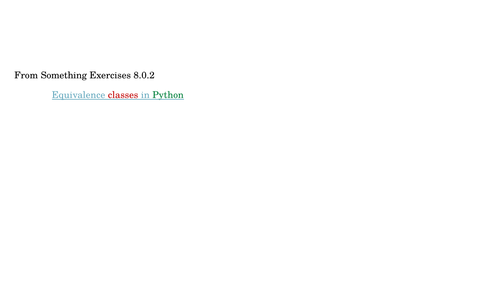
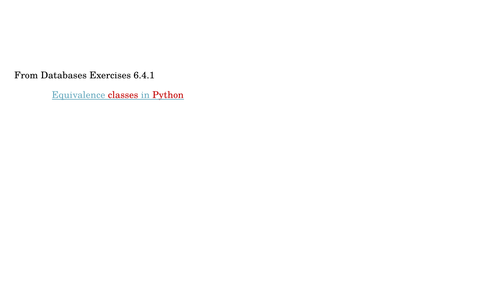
Something: Something -> Databases
8.0.2: 8.0.2 -> 6.4.1
Python colour: green -> red
